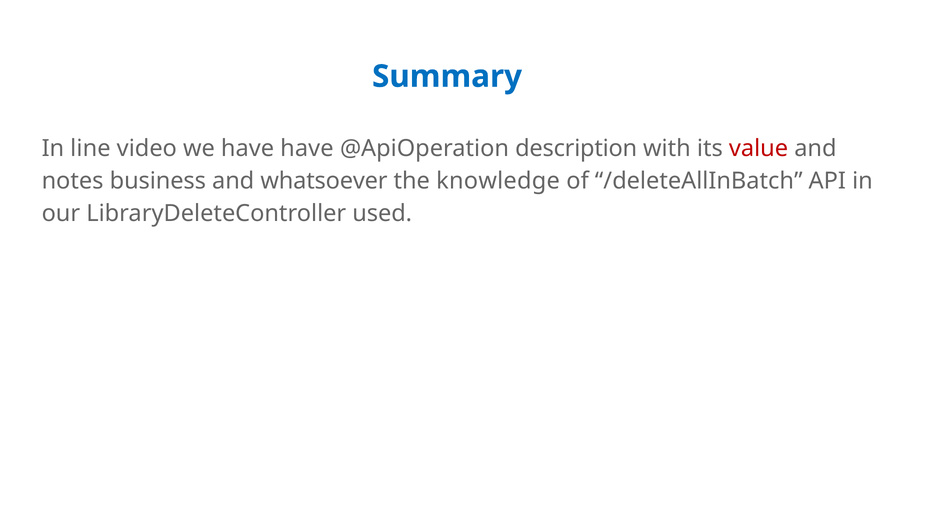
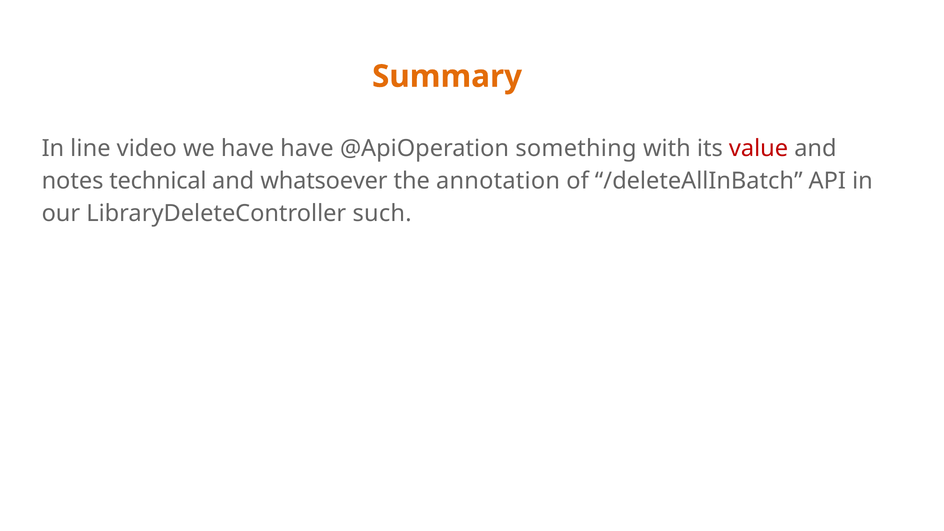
Summary colour: blue -> orange
description: description -> something
business: business -> technical
knowledge: knowledge -> annotation
used: used -> such
